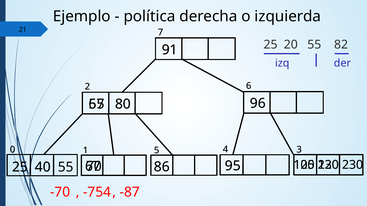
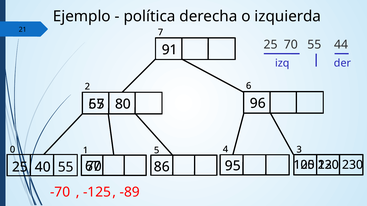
25 20: 20 -> 70
82: 82 -> 44
-754: -754 -> -125
-87: -87 -> -89
